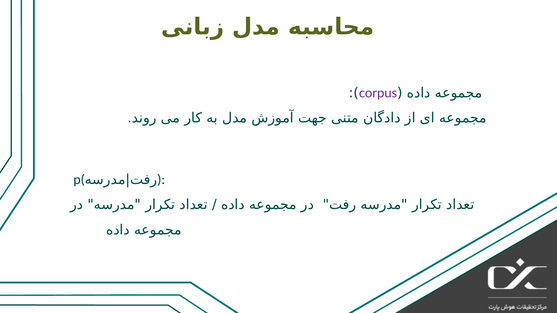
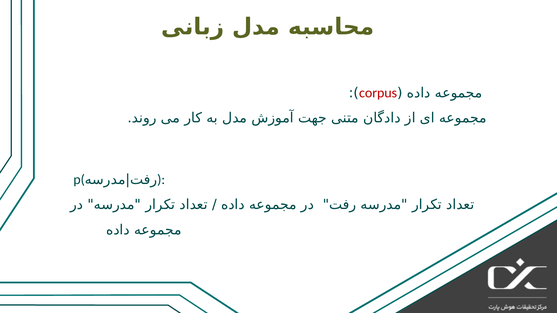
corpus colour: purple -> red
